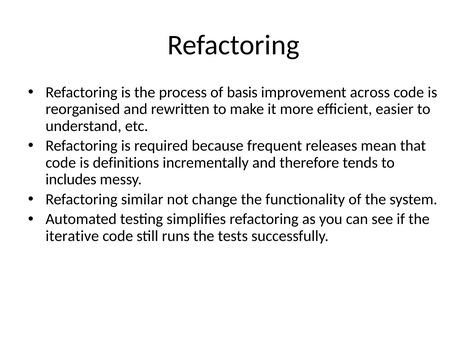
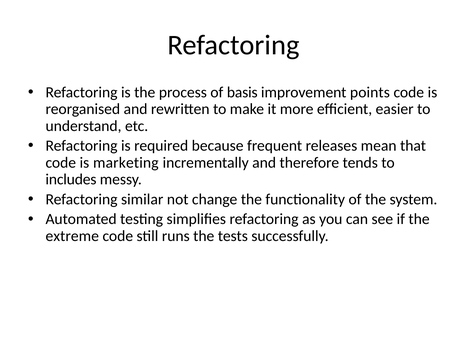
across: across -> points
definitions: definitions -> marketing
iterative: iterative -> extreme
